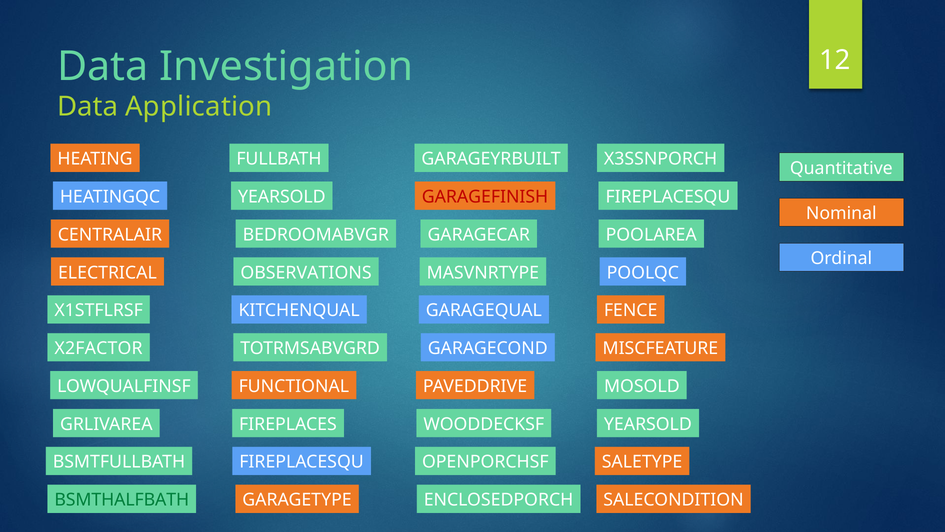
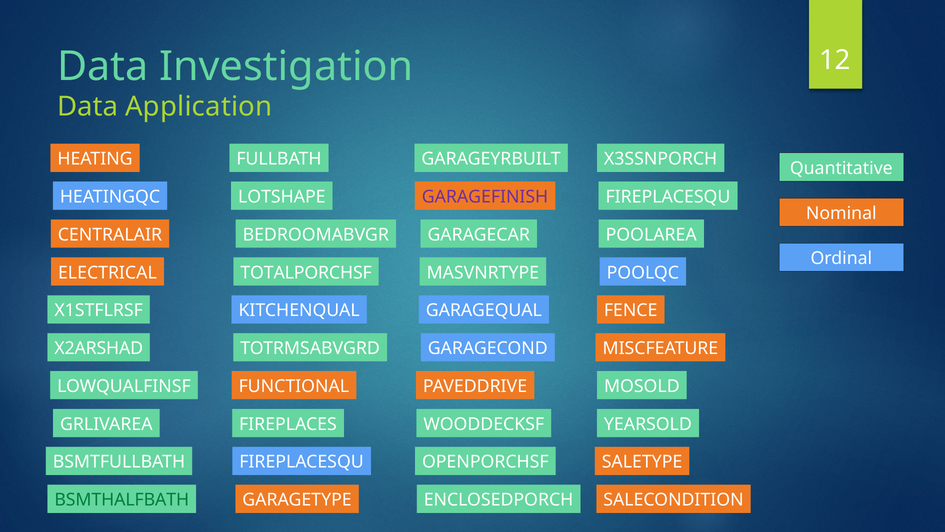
YEARSOLD at (282, 197): YEARSOLD -> LOTSHAPE
GARAGEFINISH colour: red -> purple
OBSERVATIONS: OBSERVATIONS -> TOTALPORCHSF
X2FACTOR: X2FACTOR -> X2ARSHAD
